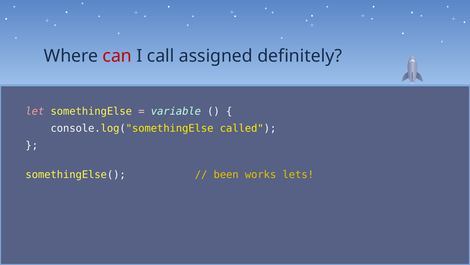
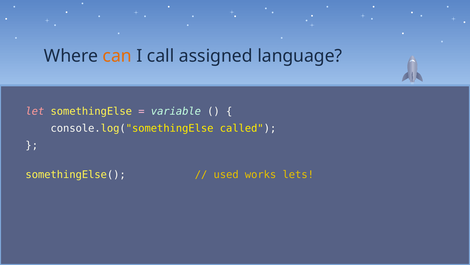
can colour: red -> orange
definitely: definitely -> language
been: been -> used
